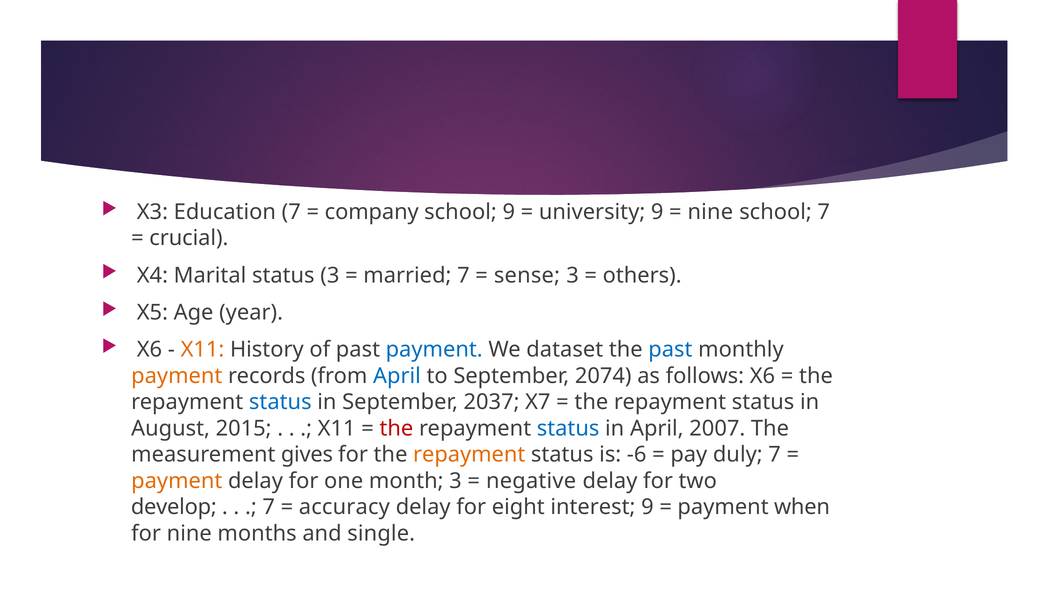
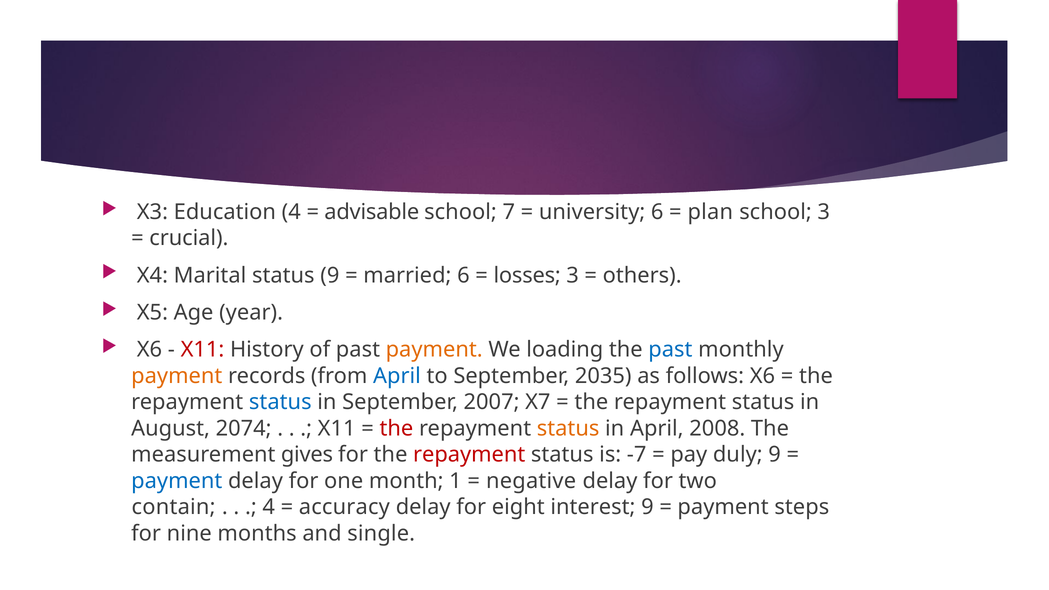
Education 7: 7 -> 4
company: company -> advisable
school 9: 9 -> 7
university 9: 9 -> 6
nine at (710, 212): nine -> plan
school 7: 7 -> 3
status 3: 3 -> 9
married 7: 7 -> 6
sense: sense -> losses
X11 at (202, 350) colour: orange -> red
payment at (434, 350) colour: blue -> orange
dataset: dataset -> loading
2074: 2074 -> 2035
2037: 2037 -> 2007
2015: 2015 -> 2074
status at (568, 428) colour: blue -> orange
2007: 2007 -> 2008
repayment at (469, 455) colour: orange -> red
-6: -6 -> -7
duly 7: 7 -> 9
payment at (177, 481) colour: orange -> blue
month 3: 3 -> 1
develop: develop -> contain
7 at (269, 507): 7 -> 4
when: when -> steps
